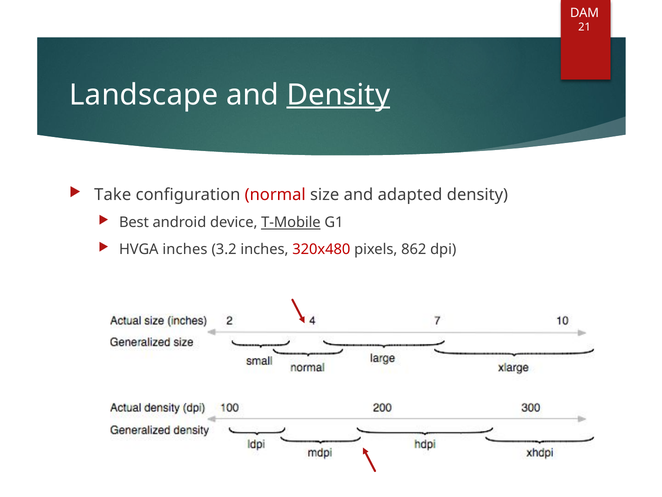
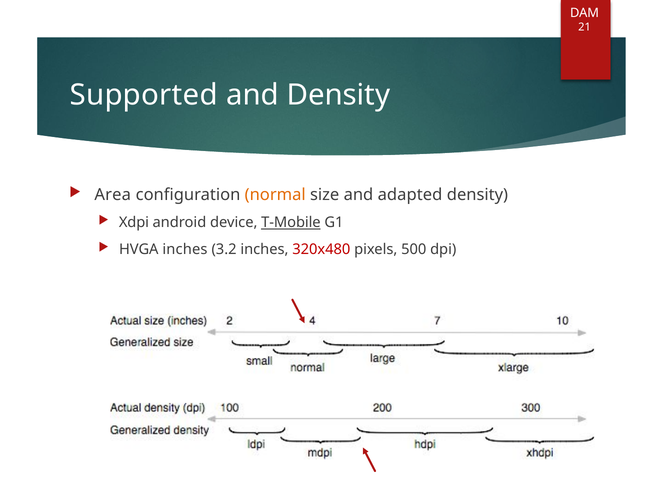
Landscape: Landscape -> Supported
Density at (338, 95) underline: present -> none
Take: Take -> Area
normal colour: red -> orange
Best: Best -> Xdpi
862: 862 -> 500
